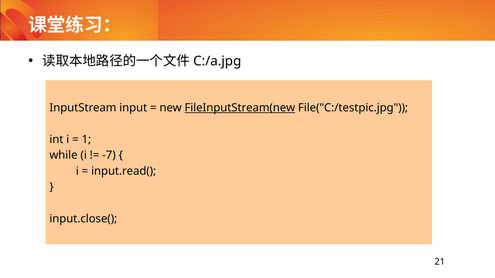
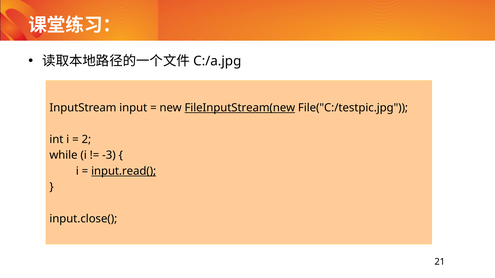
1: 1 -> 2
-7: -7 -> -3
input.read( underline: none -> present
